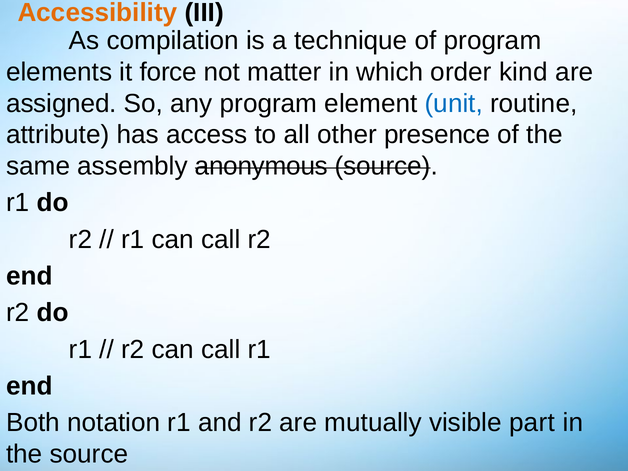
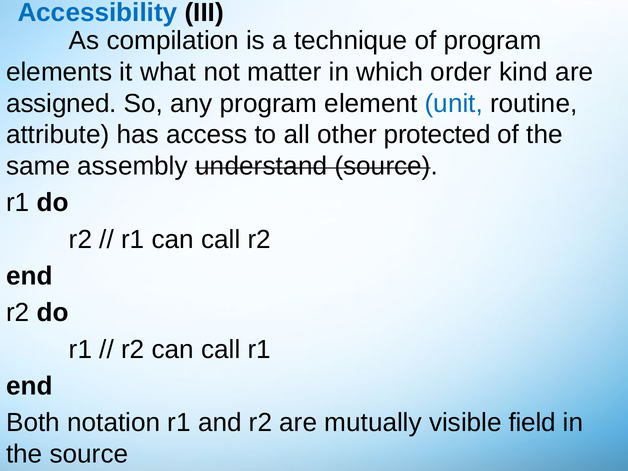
Accessibility colour: orange -> blue
force: force -> what
presence: presence -> protected
anonymous: anonymous -> understand
part: part -> field
